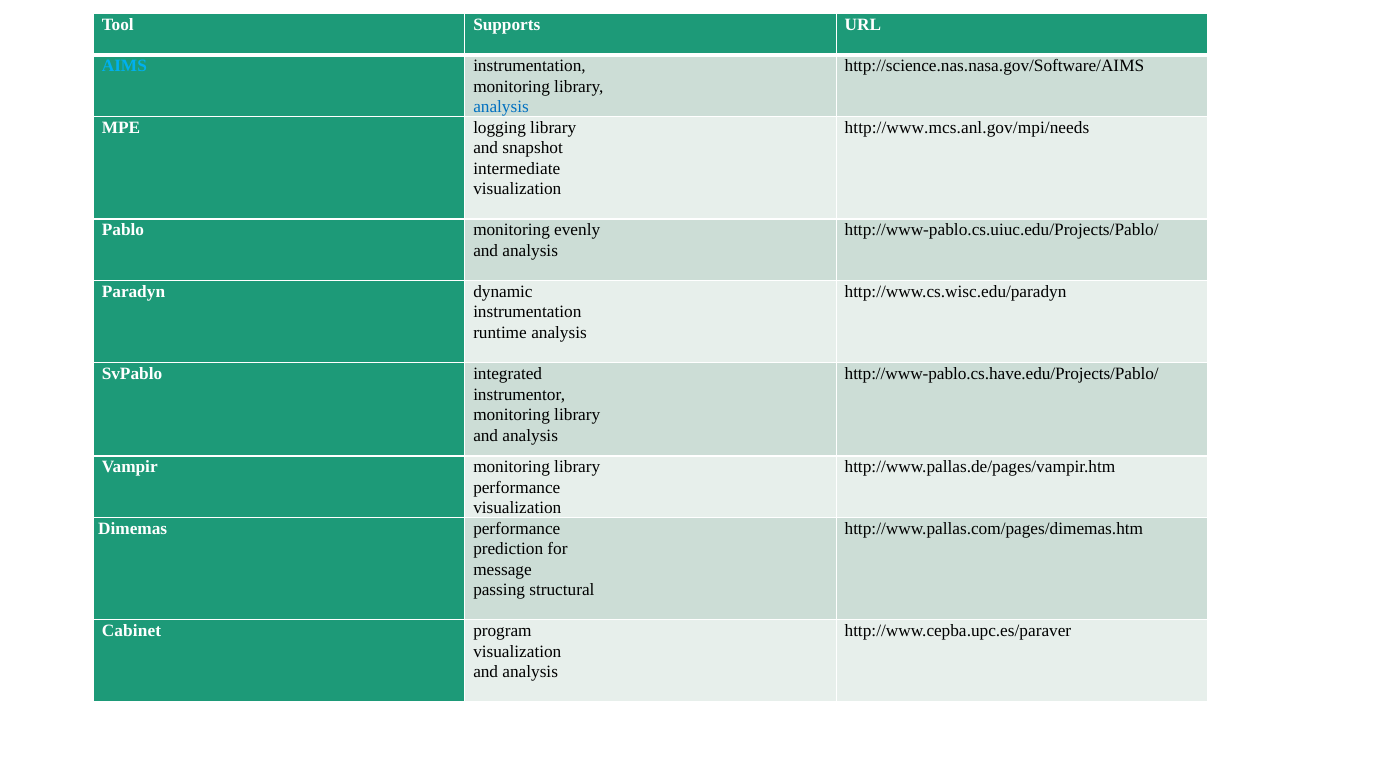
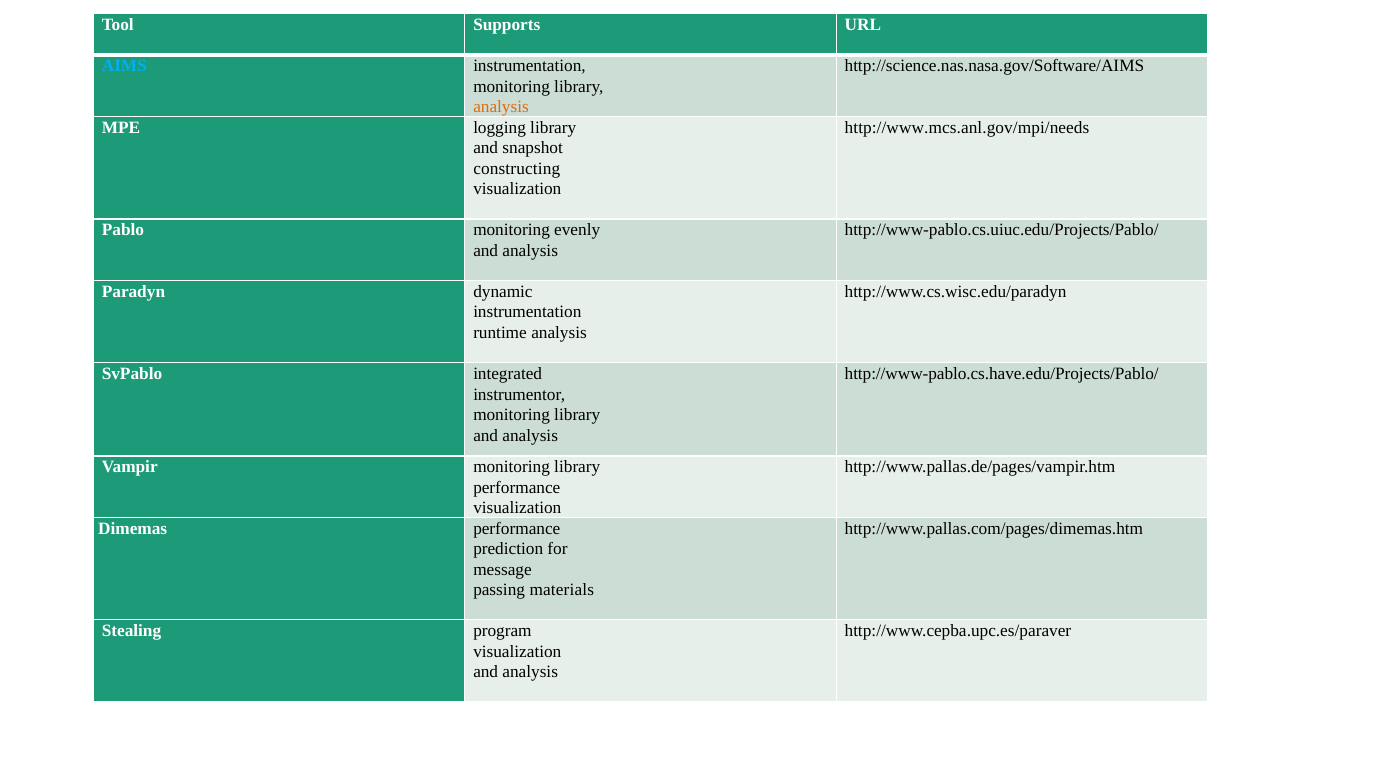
analysis at (501, 107) colour: blue -> orange
intermediate: intermediate -> constructing
structural: structural -> materials
Cabinet: Cabinet -> Stealing
